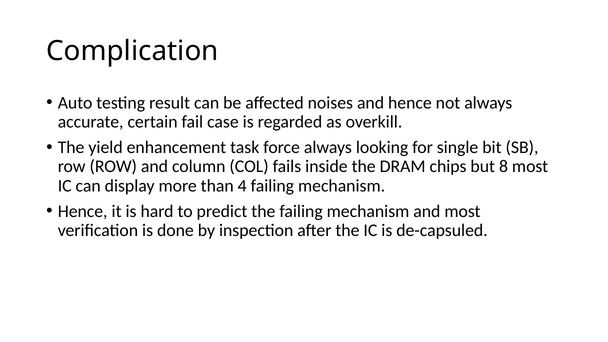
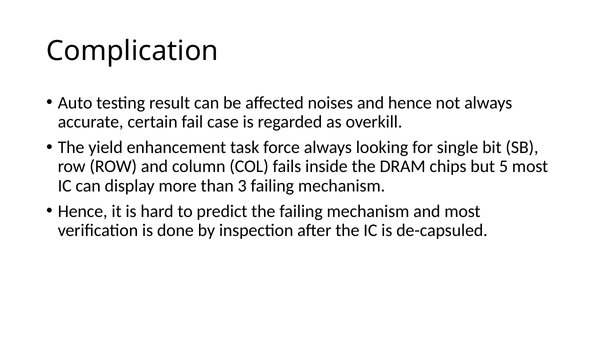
8: 8 -> 5
4: 4 -> 3
